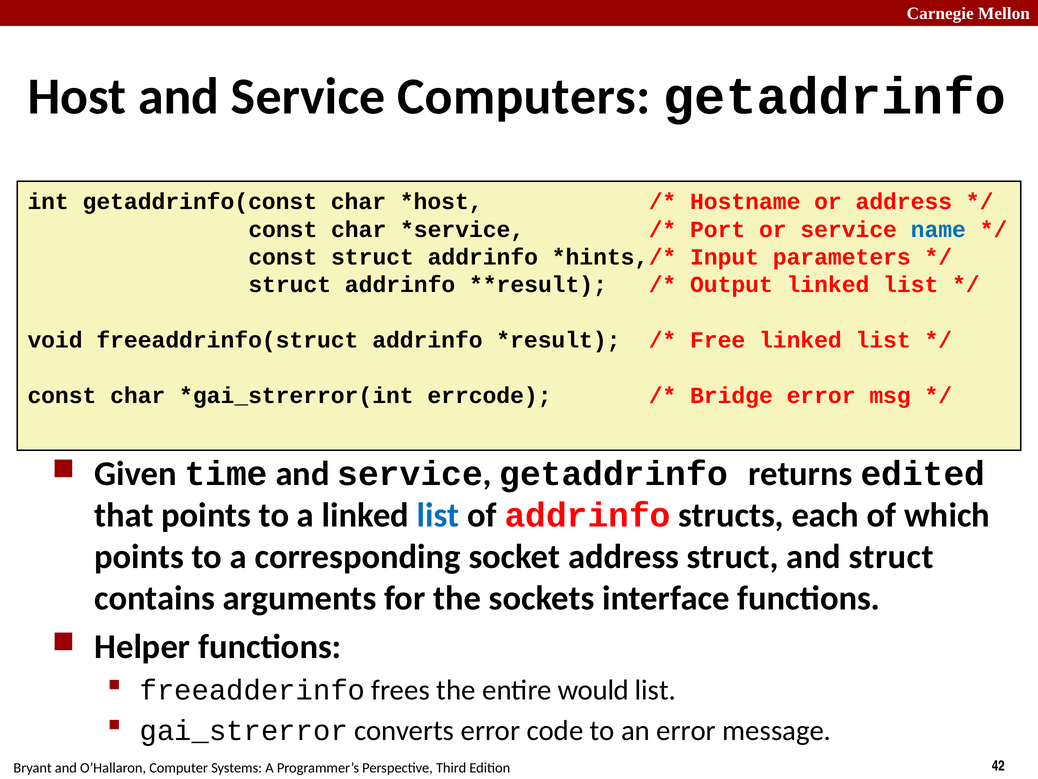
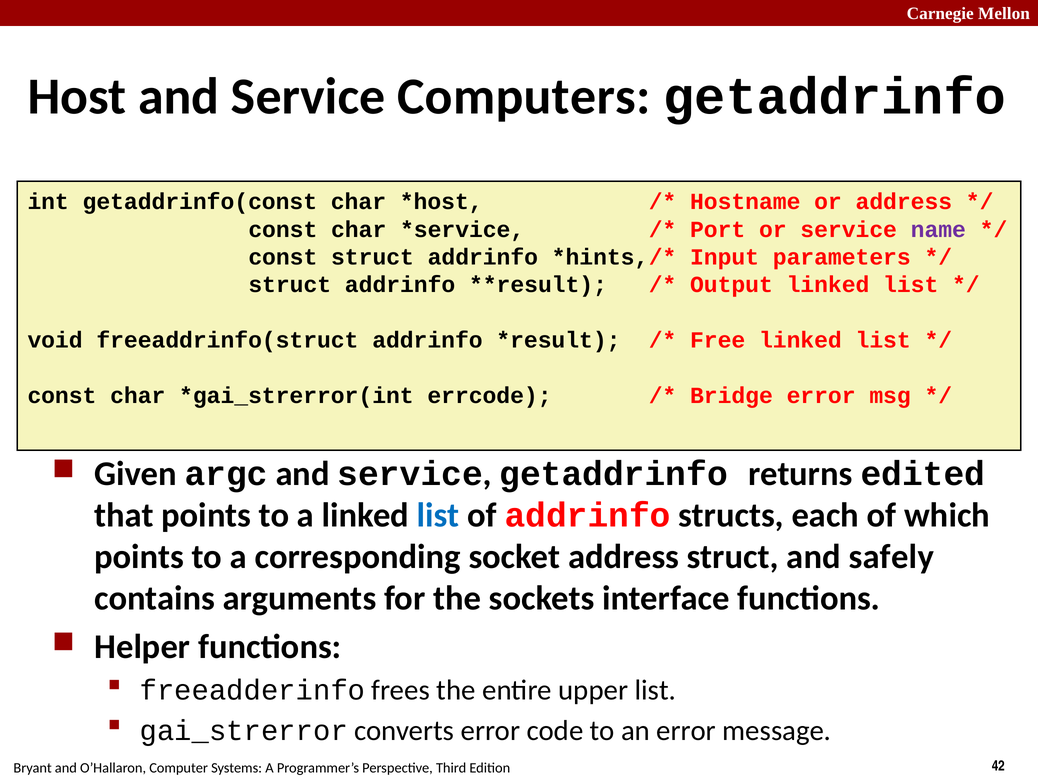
name colour: blue -> purple
time: time -> argc
and struct: struct -> safely
would: would -> upper
